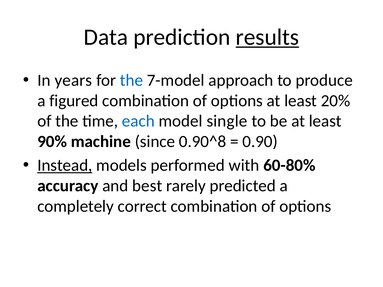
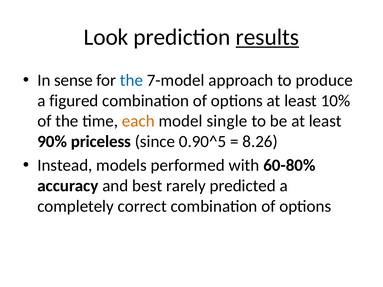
Data: Data -> Look
years: years -> sense
20%: 20% -> 10%
each colour: blue -> orange
machine: machine -> priceless
0.90^8: 0.90^8 -> 0.90^5
0.90: 0.90 -> 8.26
Instead underline: present -> none
